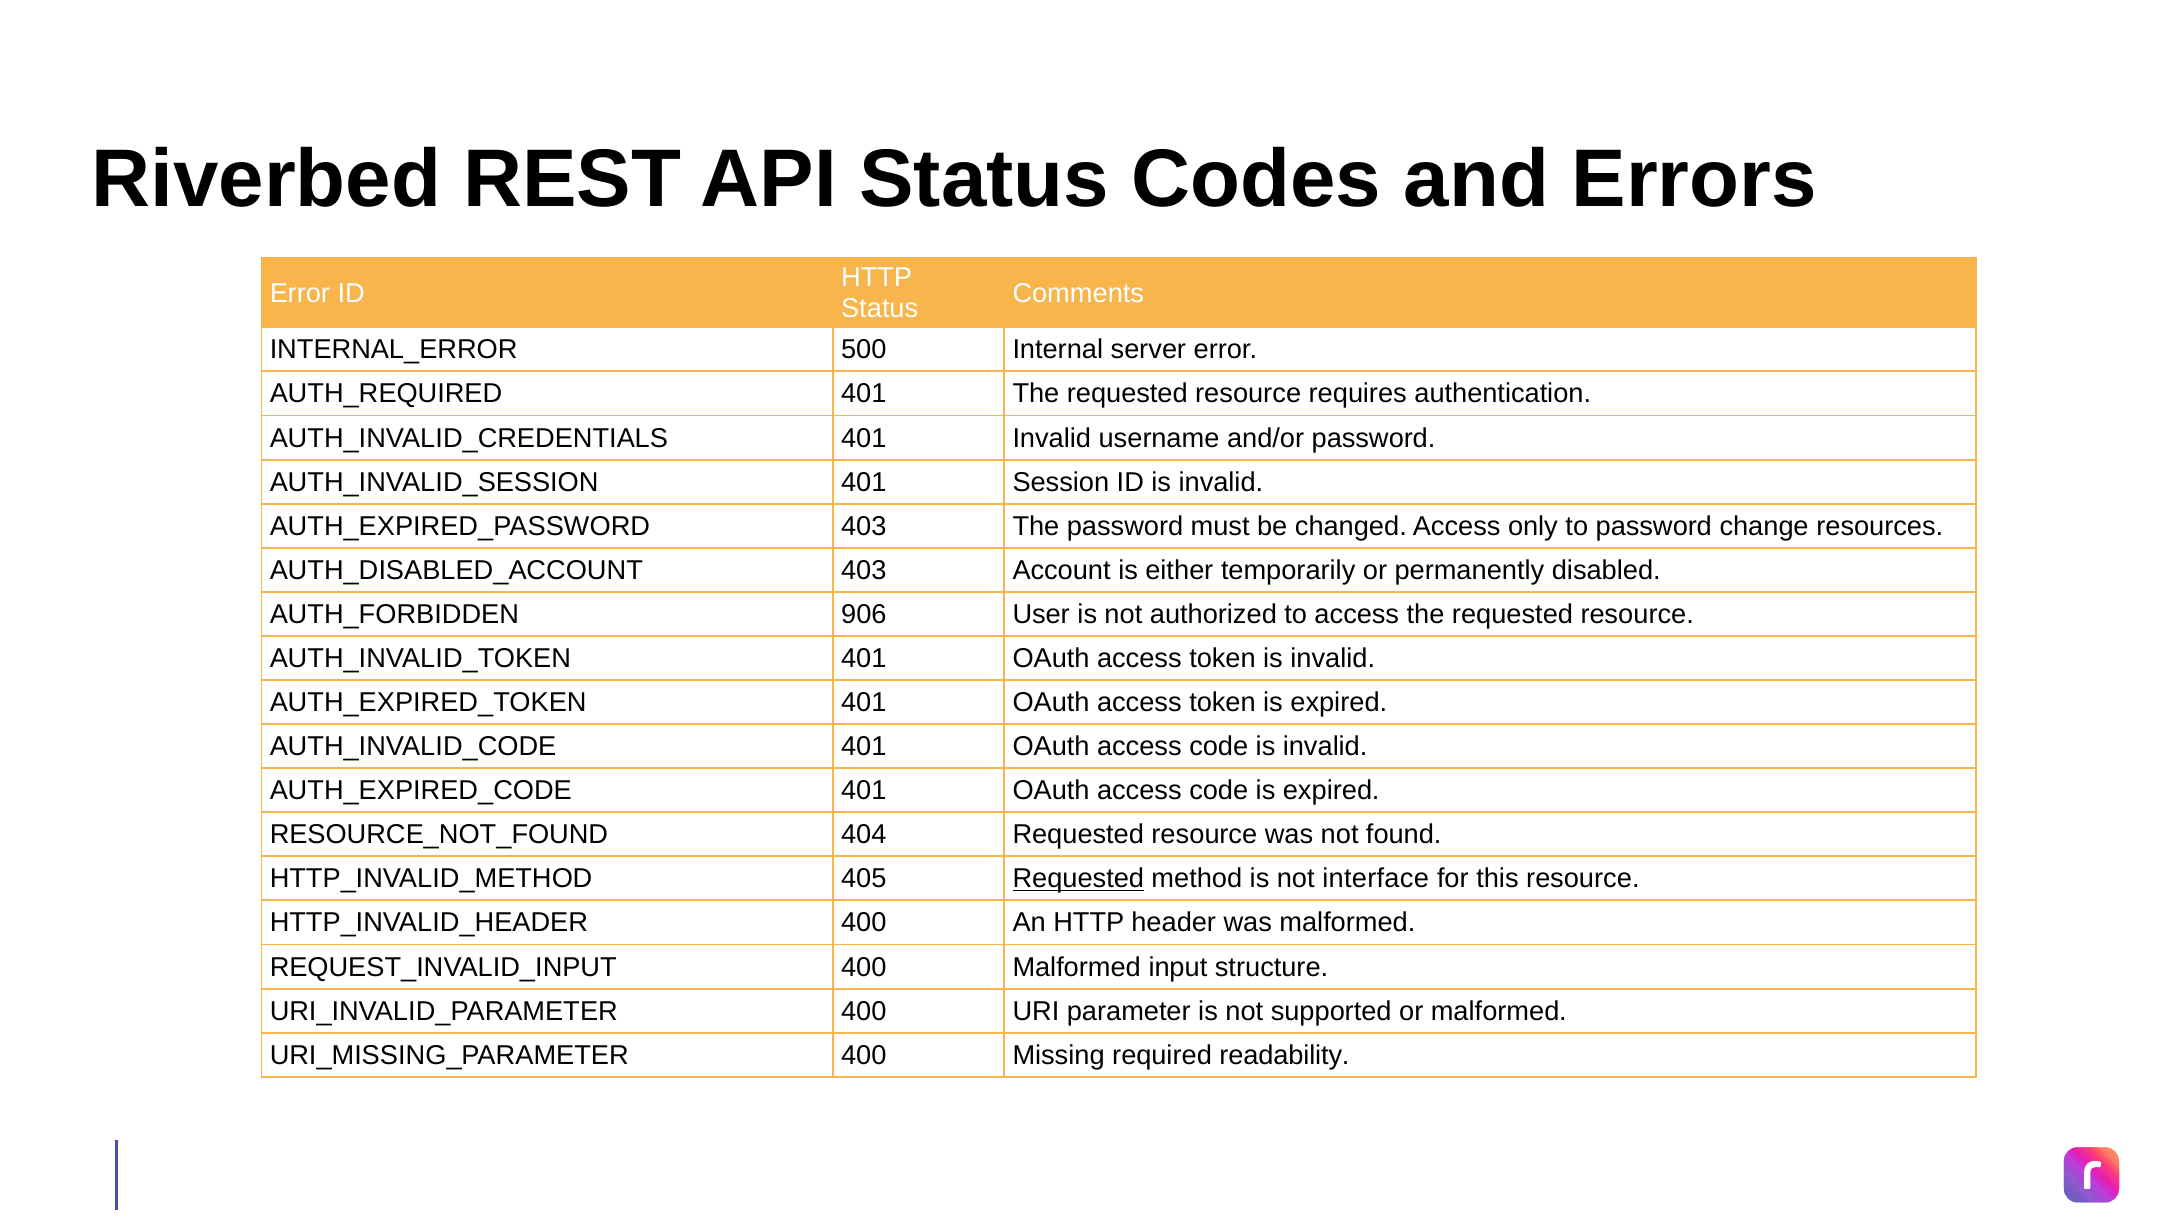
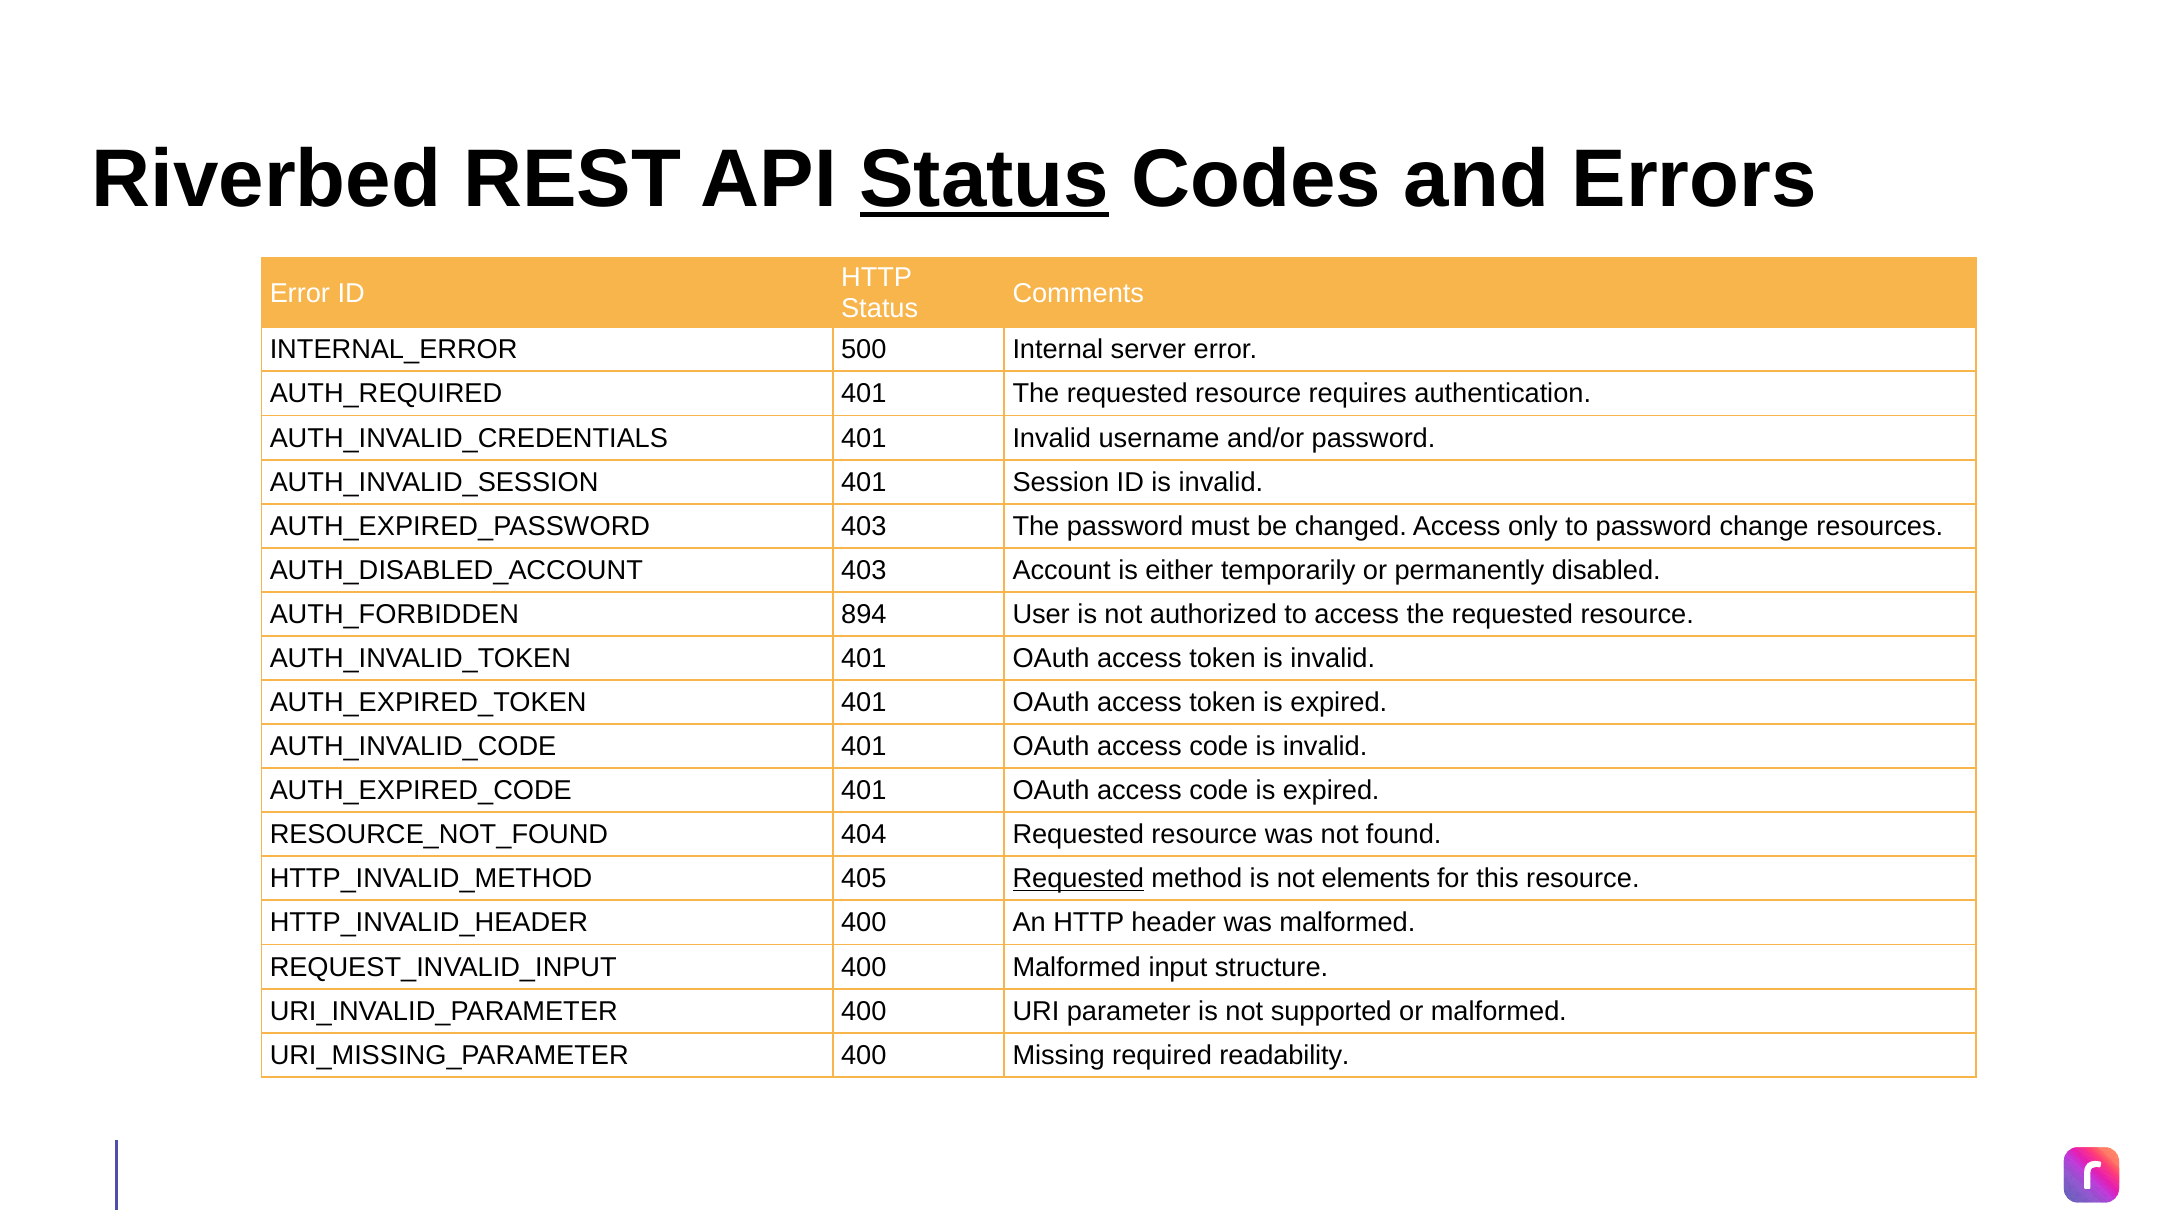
Status at (984, 179) underline: none -> present
906: 906 -> 894
interface: interface -> elements
